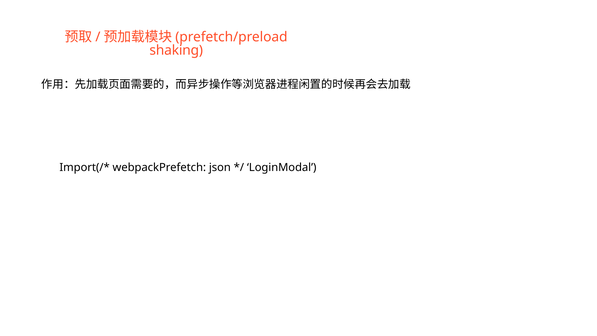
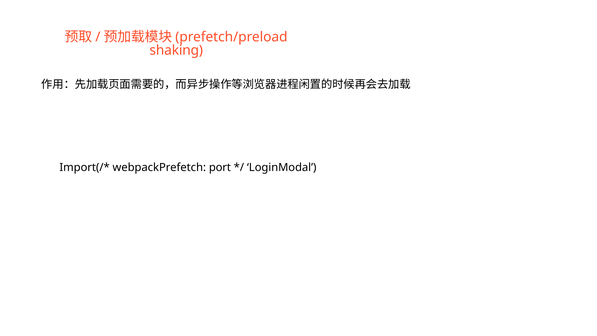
json: json -> port
